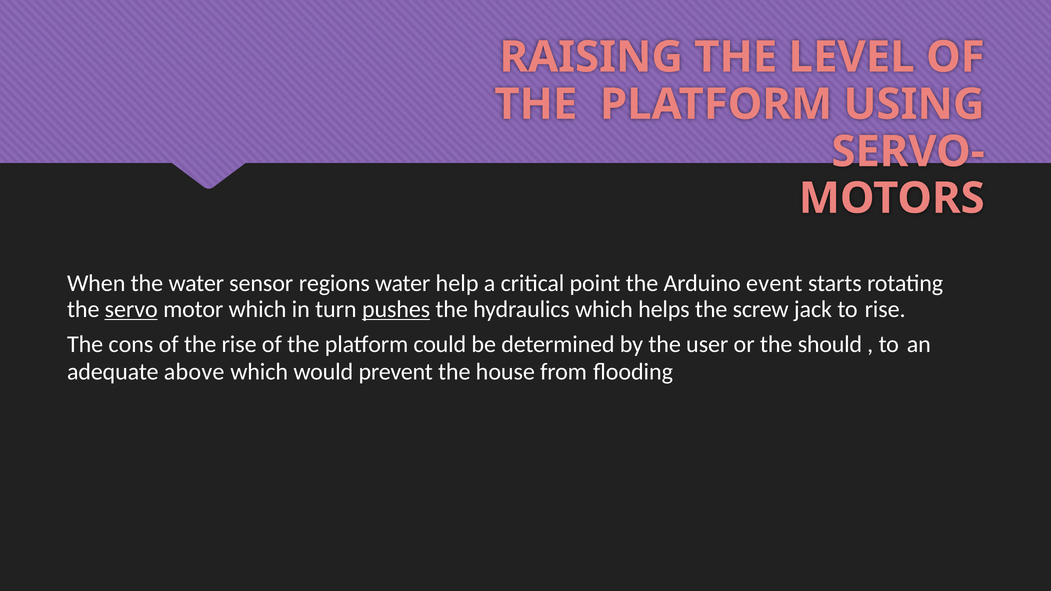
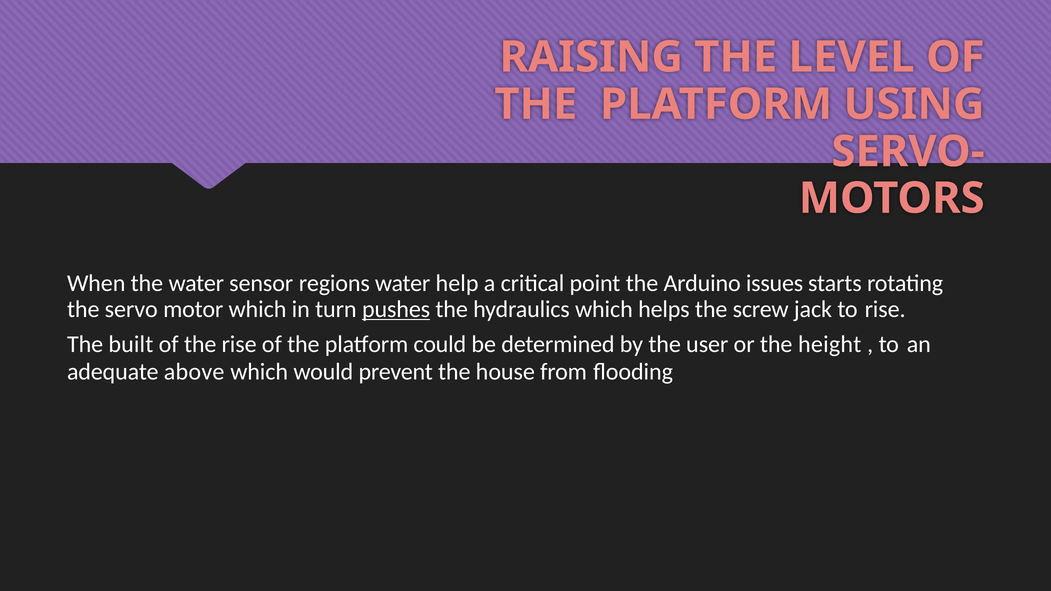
event: event -> issues
servo underline: present -> none
cons: cons -> built
should: should -> height
